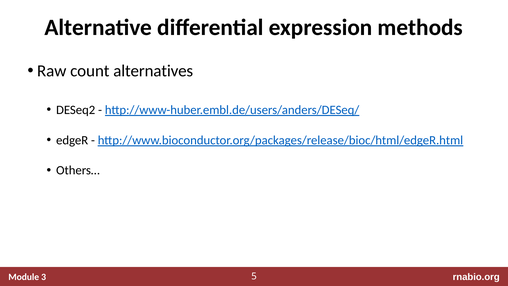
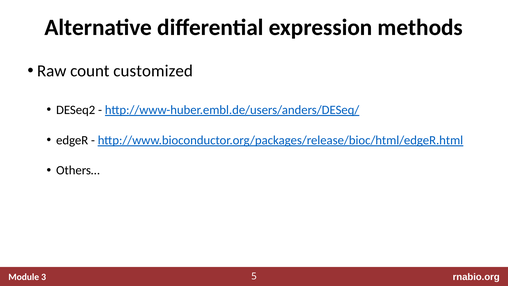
alternatives: alternatives -> customized
